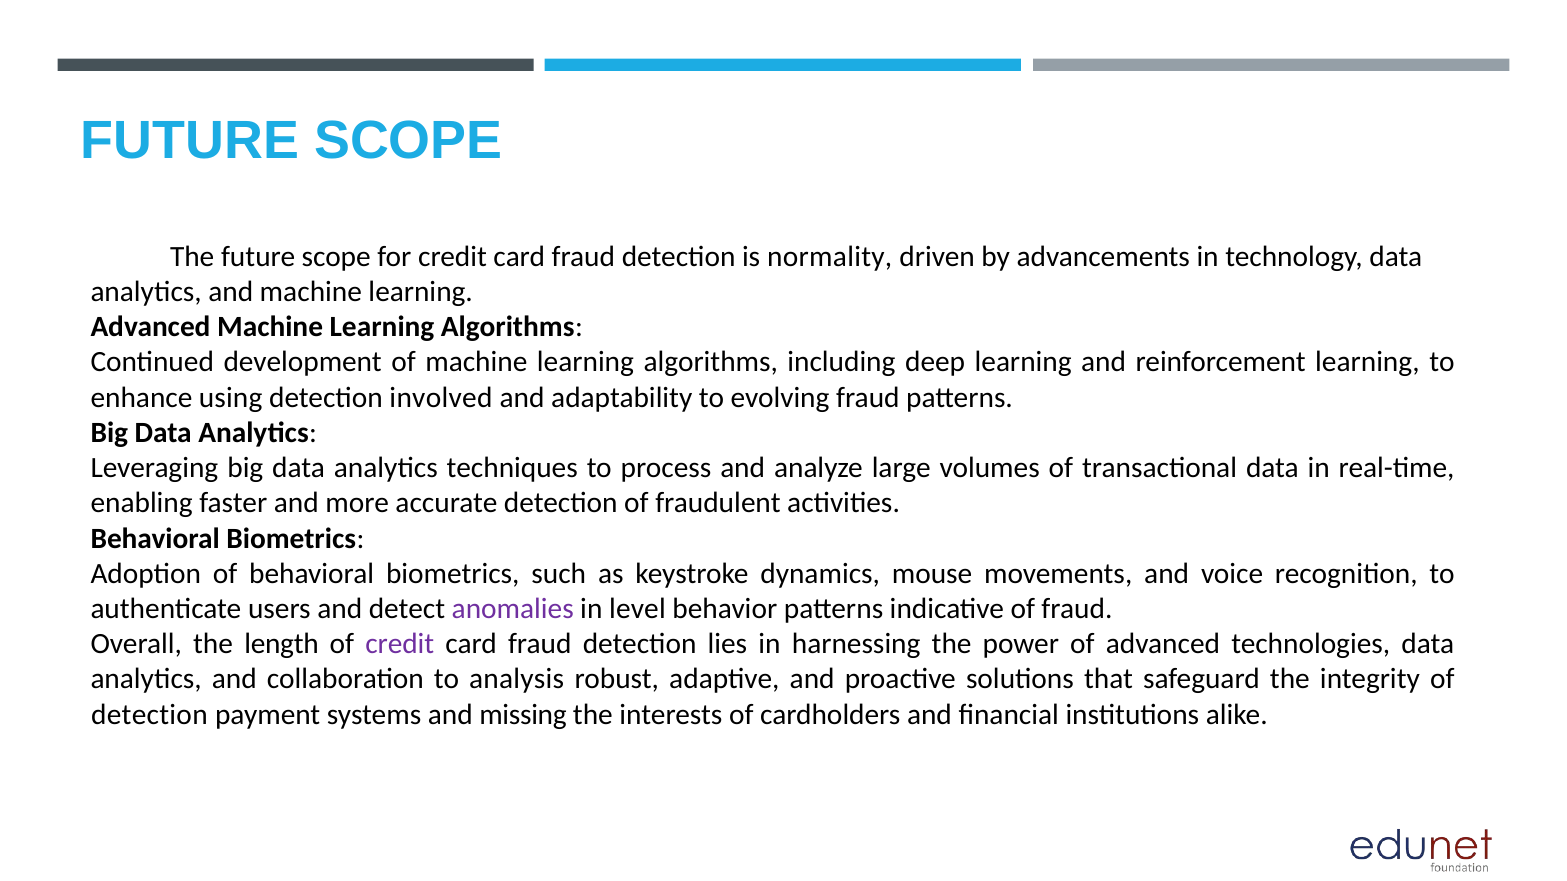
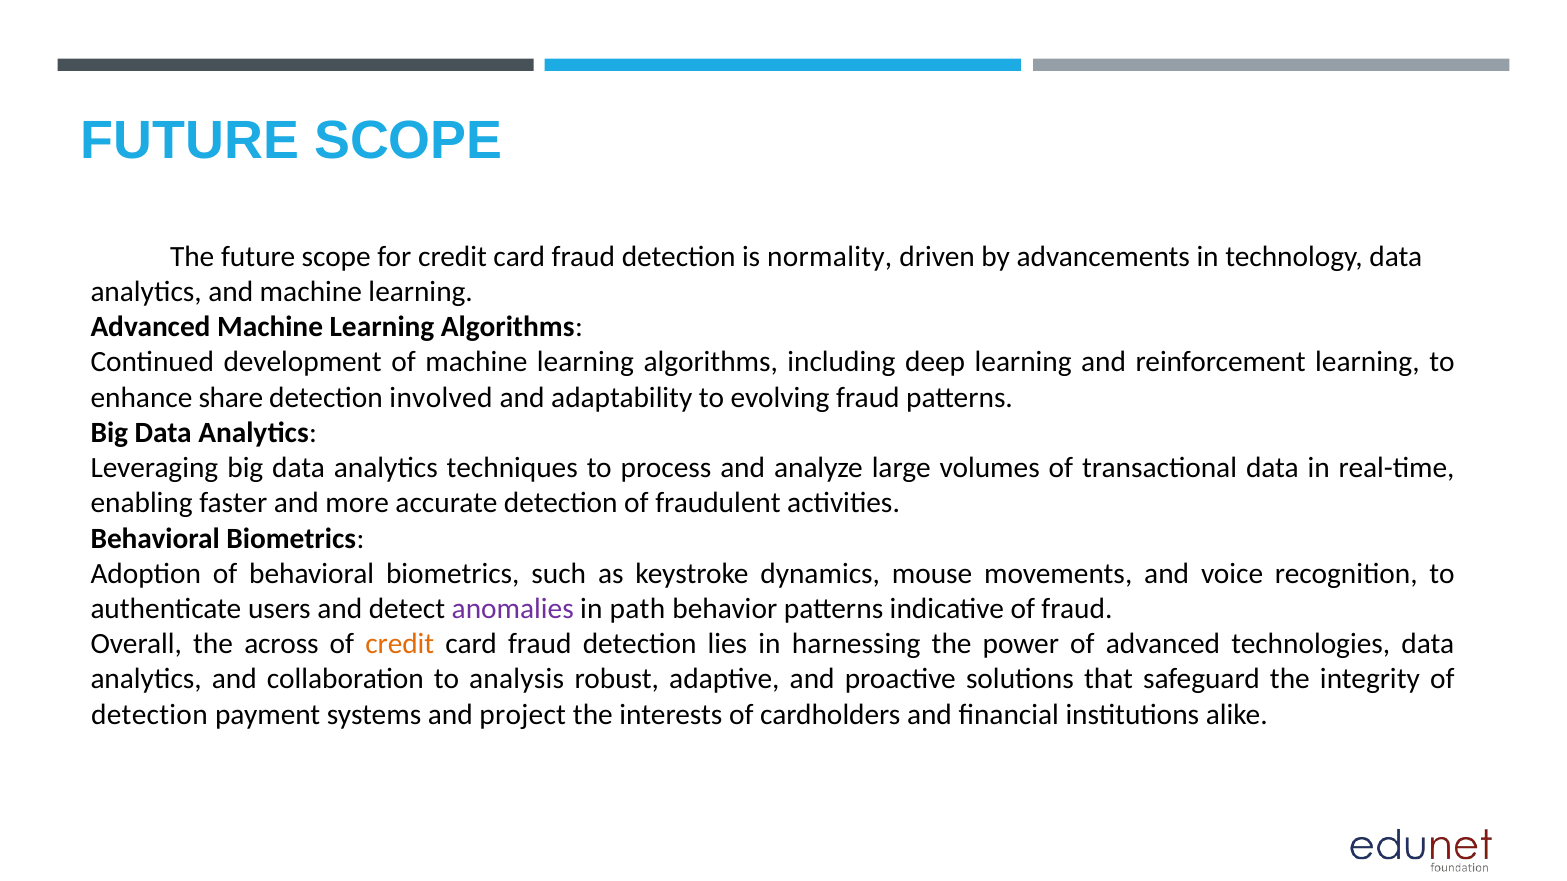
using: using -> share
level: level -> path
length: length -> across
credit at (400, 644) colour: purple -> orange
missing: missing -> project
